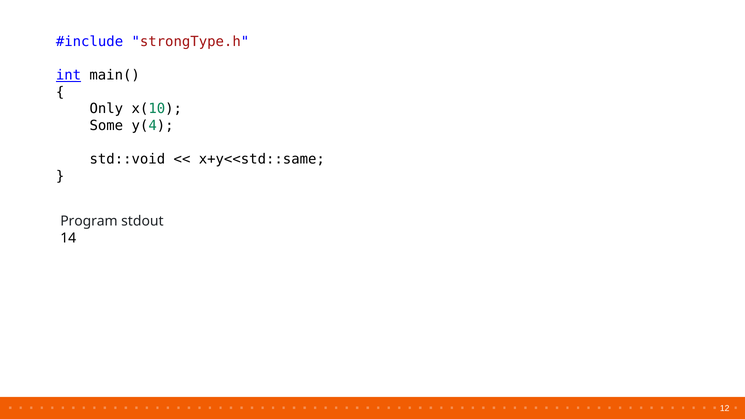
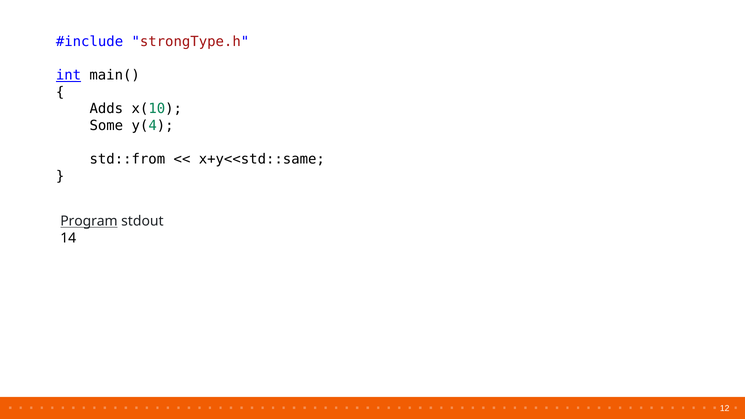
Only: Only -> Adds
std::void: std::void -> std::from
Program underline: none -> present
